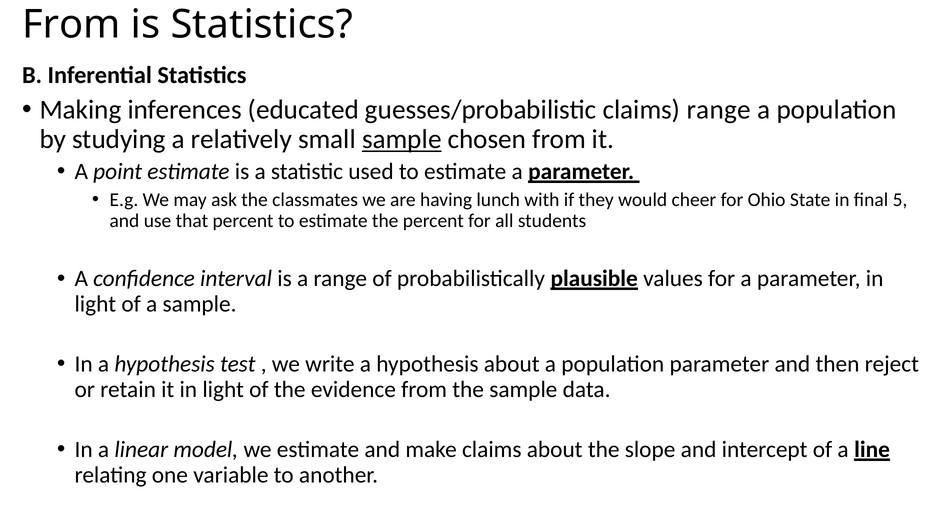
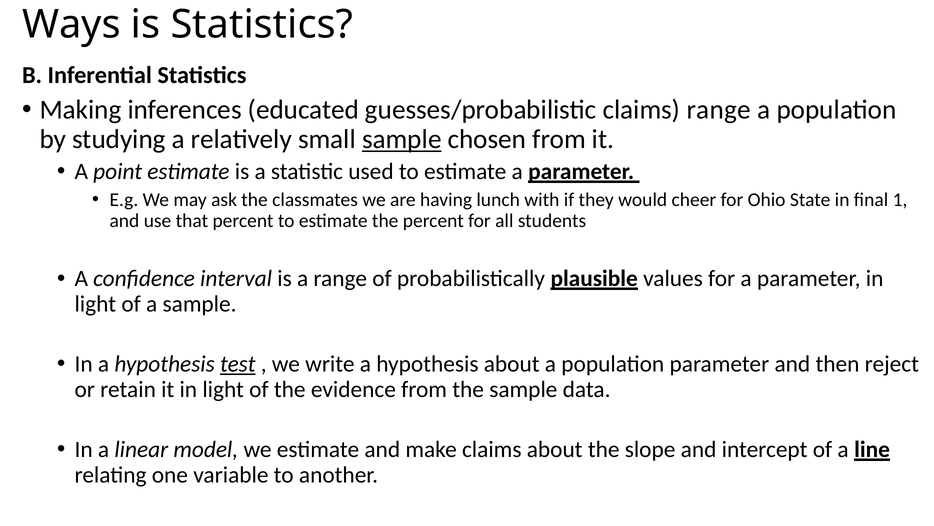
From at (71, 25): From -> Ways
5: 5 -> 1
test underline: none -> present
